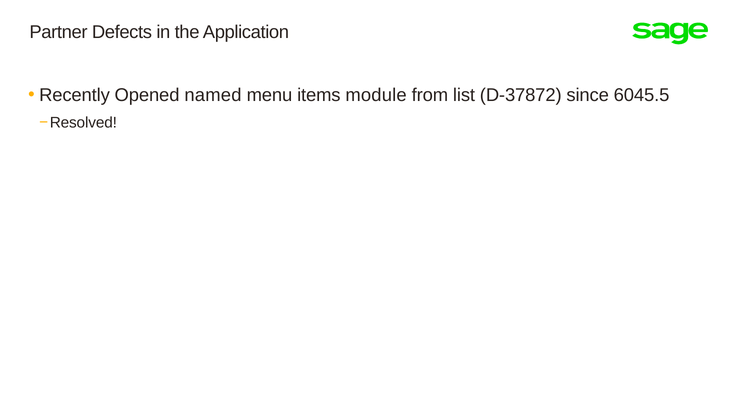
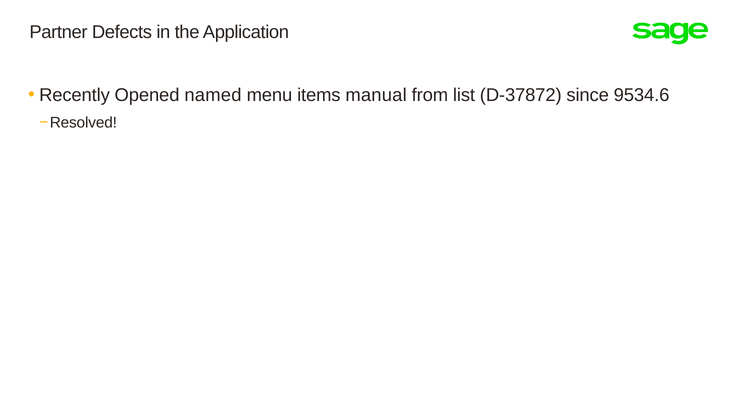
module: module -> manual
6045.5: 6045.5 -> 9534.6
